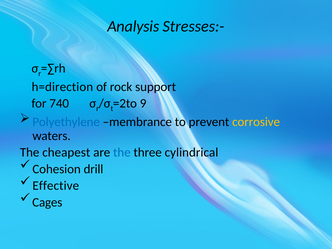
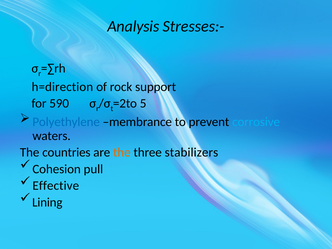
740: 740 -> 590
9: 9 -> 5
corrosive colour: yellow -> light blue
cheapest: cheapest -> countries
the at (122, 152) colour: blue -> orange
cylindrical: cylindrical -> stabilizers
drill: drill -> pull
Cages: Cages -> Lining
